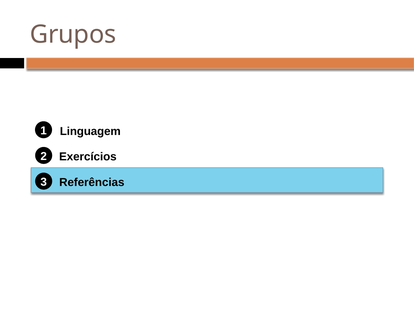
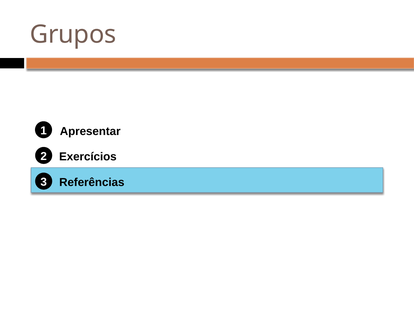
Linguagem: Linguagem -> Apresentar
